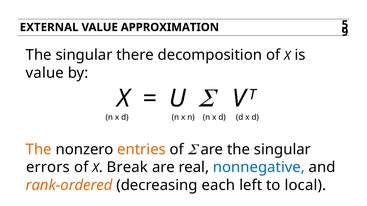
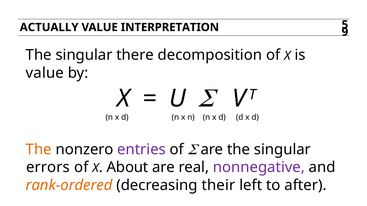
EXTERNAL: EXTERNAL -> ACTUALLY
APPROXIMATION: APPROXIMATION -> INTERPRETATION
entries colour: orange -> purple
Break: Break -> About
nonnegative colour: blue -> purple
each: each -> their
local: local -> after
